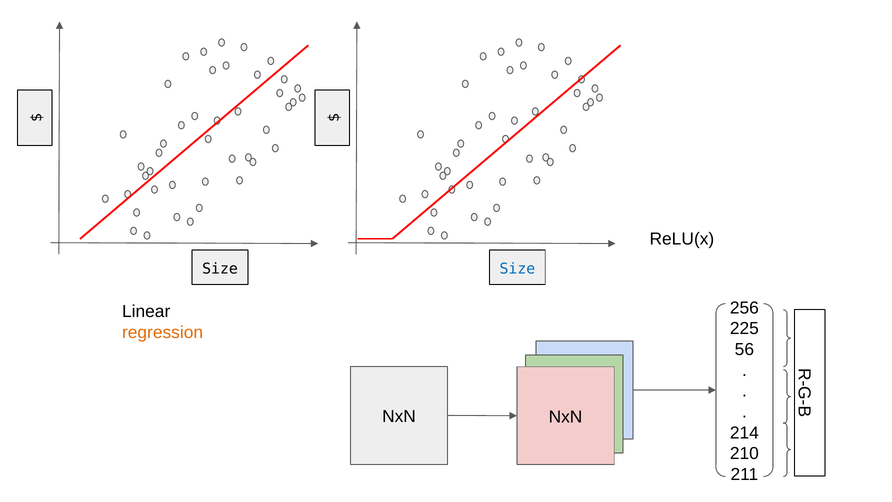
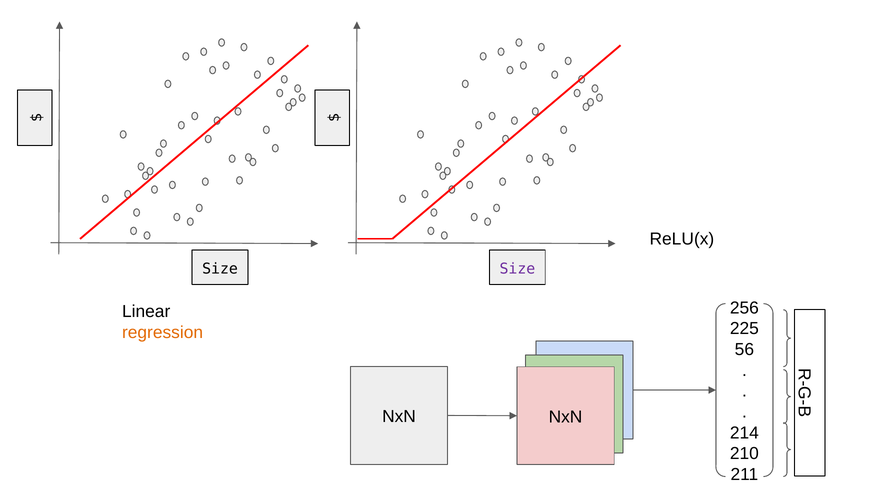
Size at (517, 269) colour: blue -> purple
